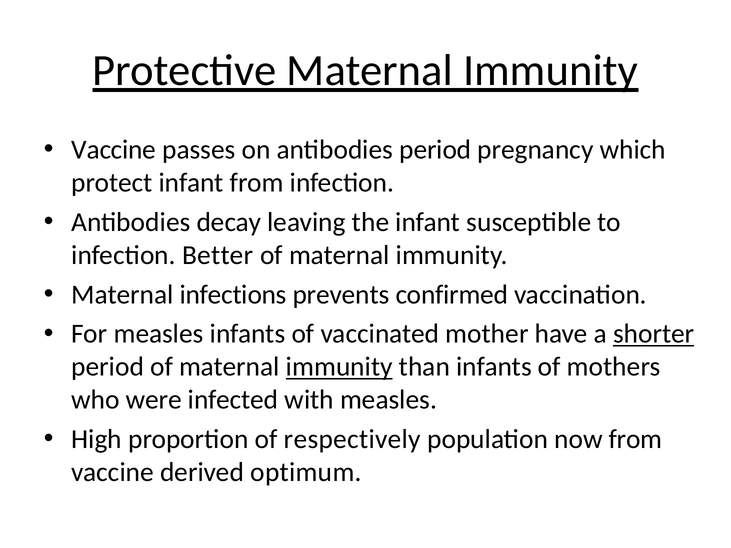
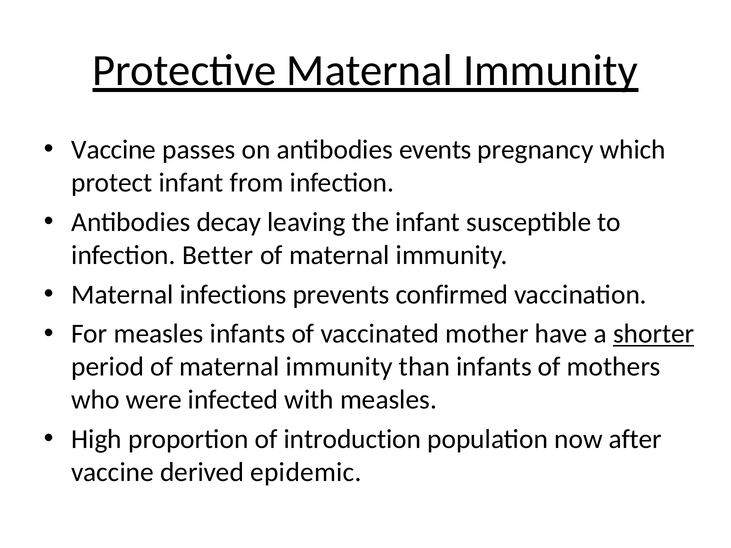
antibodies period: period -> events
immunity at (339, 367) underline: present -> none
respectively: respectively -> introduction
now from: from -> after
optimum: optimum -> epidemic
